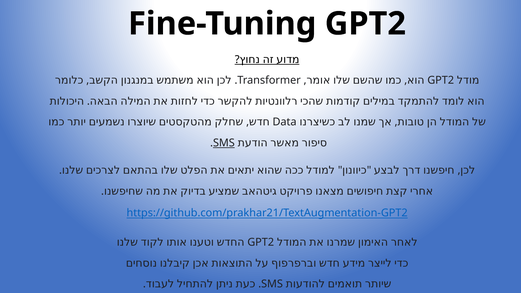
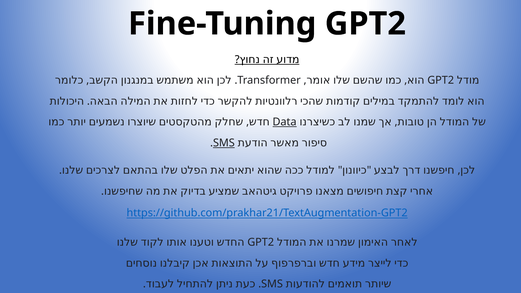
Data underline: none -> present
